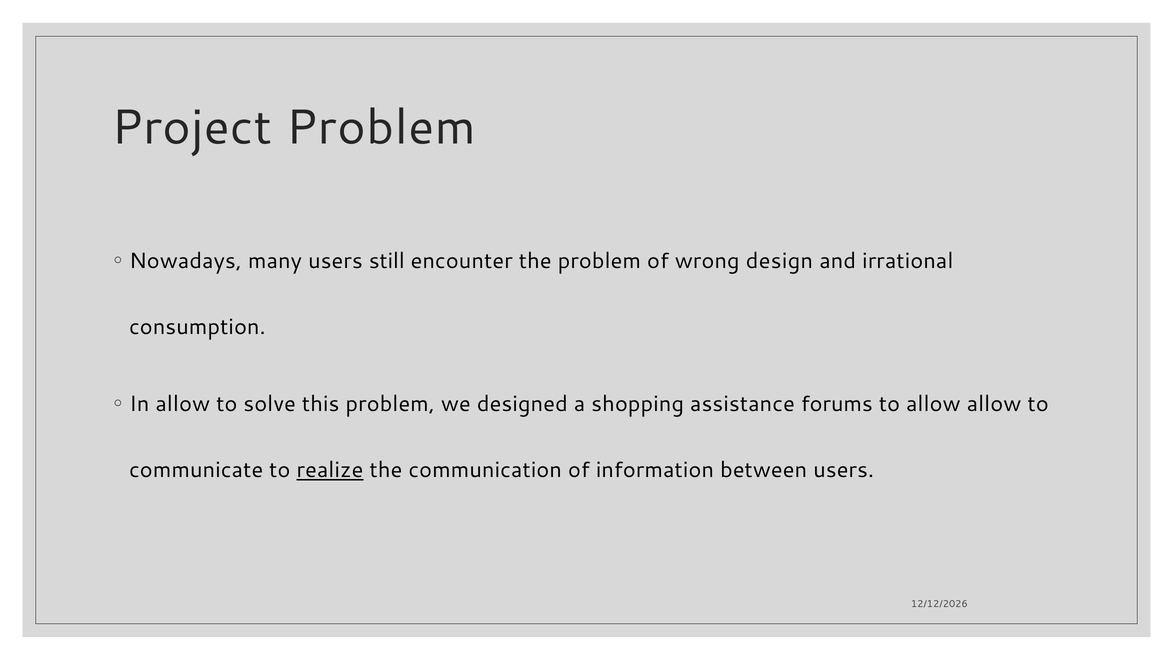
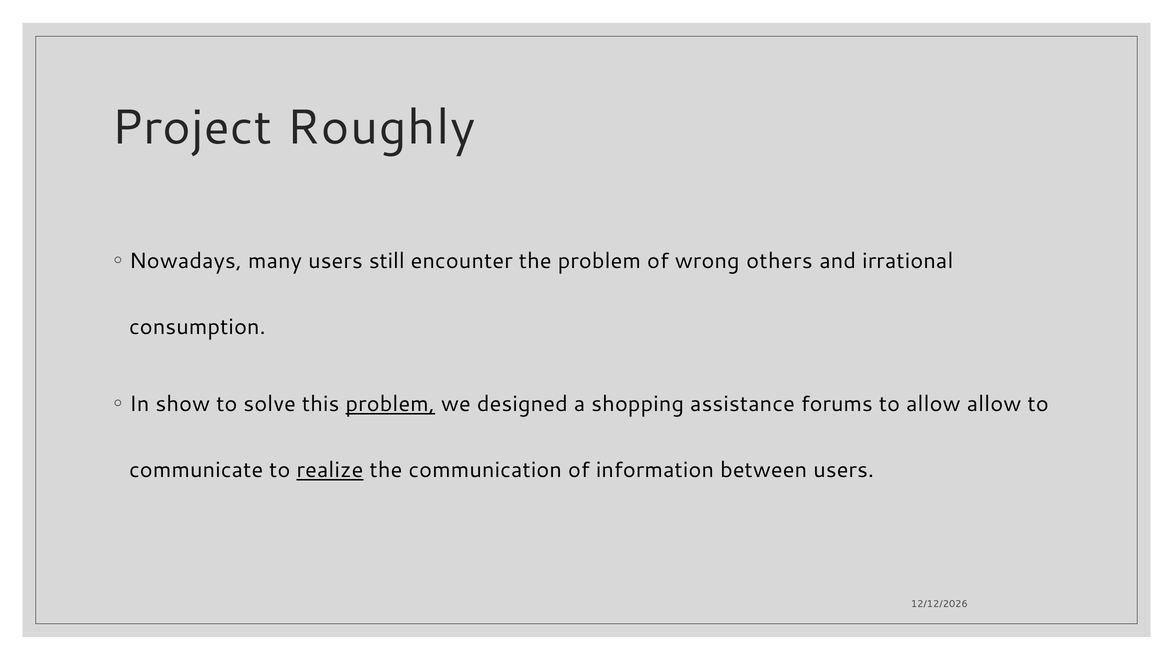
Project Problem: Problem -> Roughly
design: design -> others
allow at (183, 404): allow -> show
problem at (390, 404) underline: none -> present
